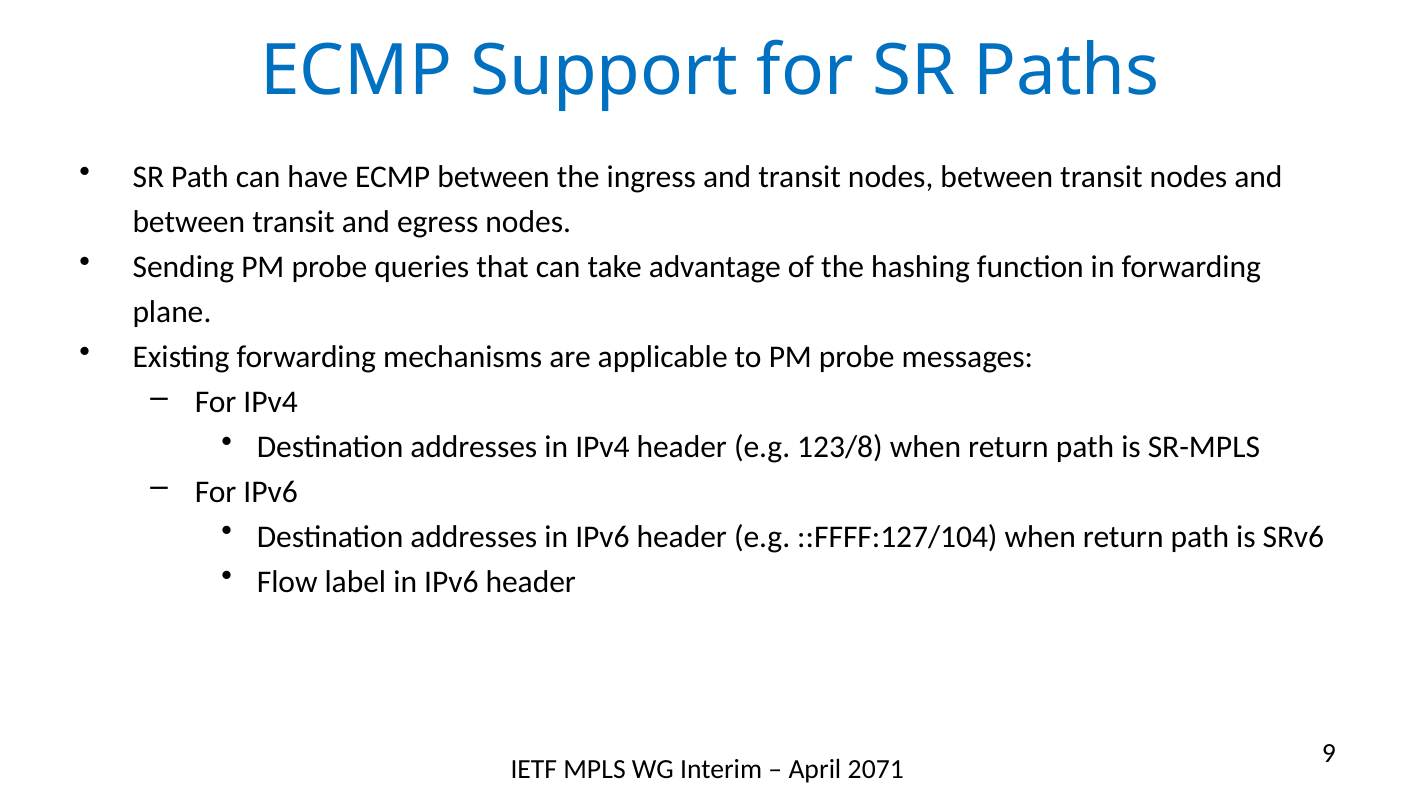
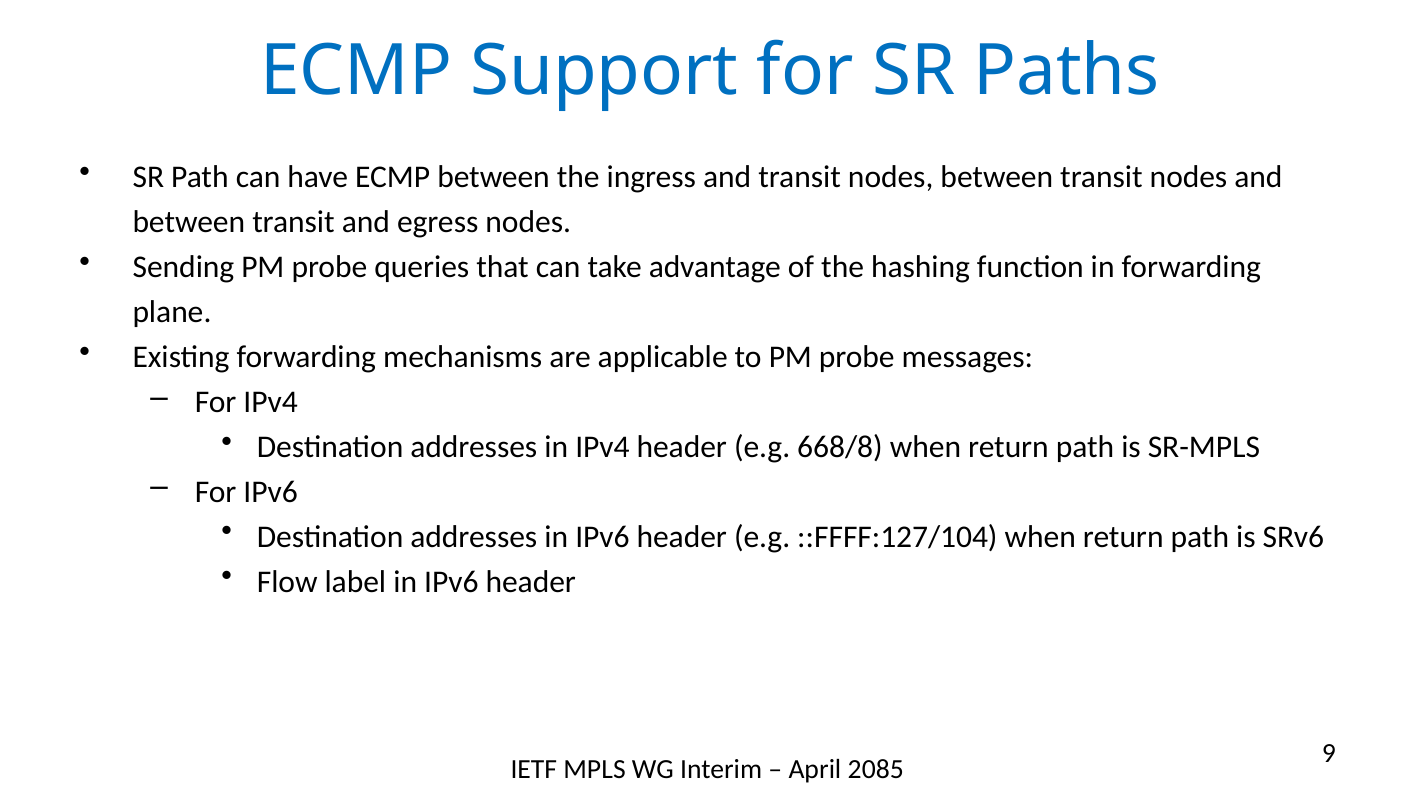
123/8: 123/8 -> 668/8
2071: 2071 -> 2085
